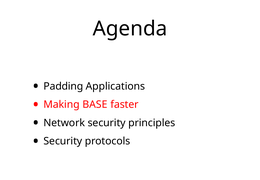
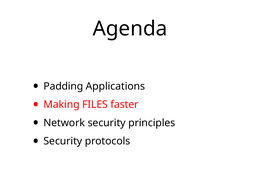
BASE: BASE -> FILES
